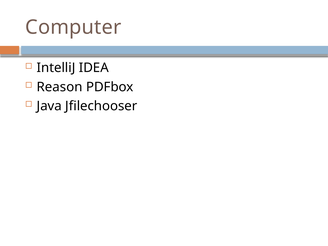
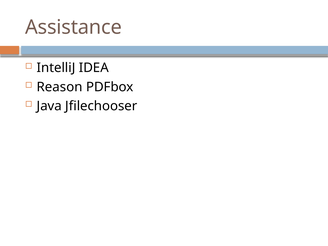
Computer: Computer -> Assistance
